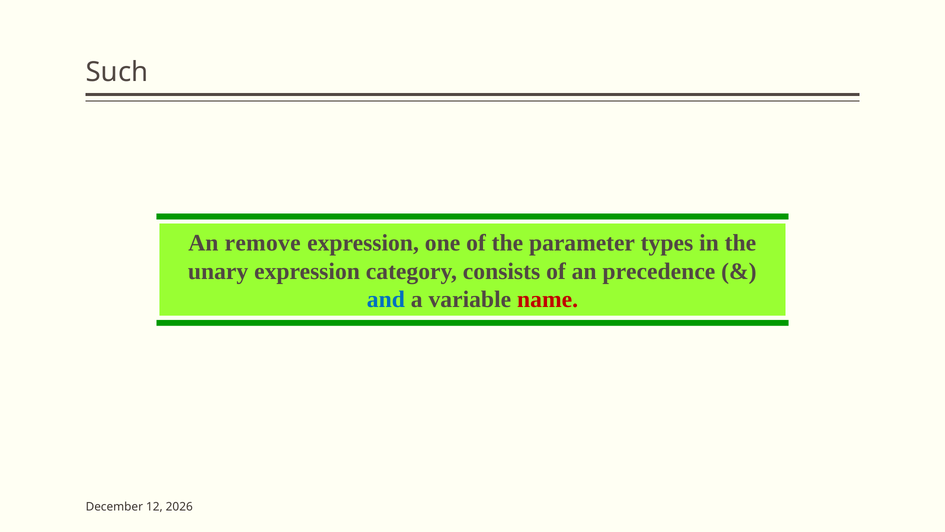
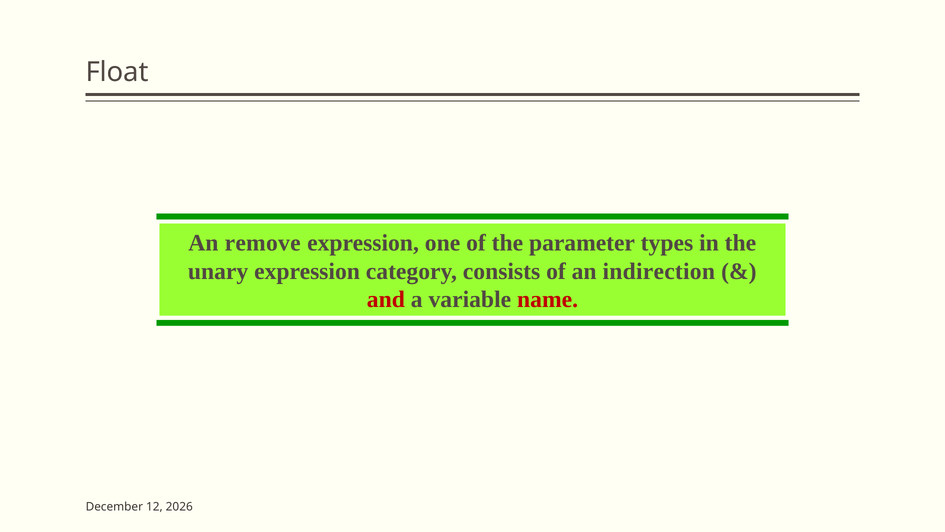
Such: Such -> Float
precedence: precedence -> indirection
and colour: blue -> red
